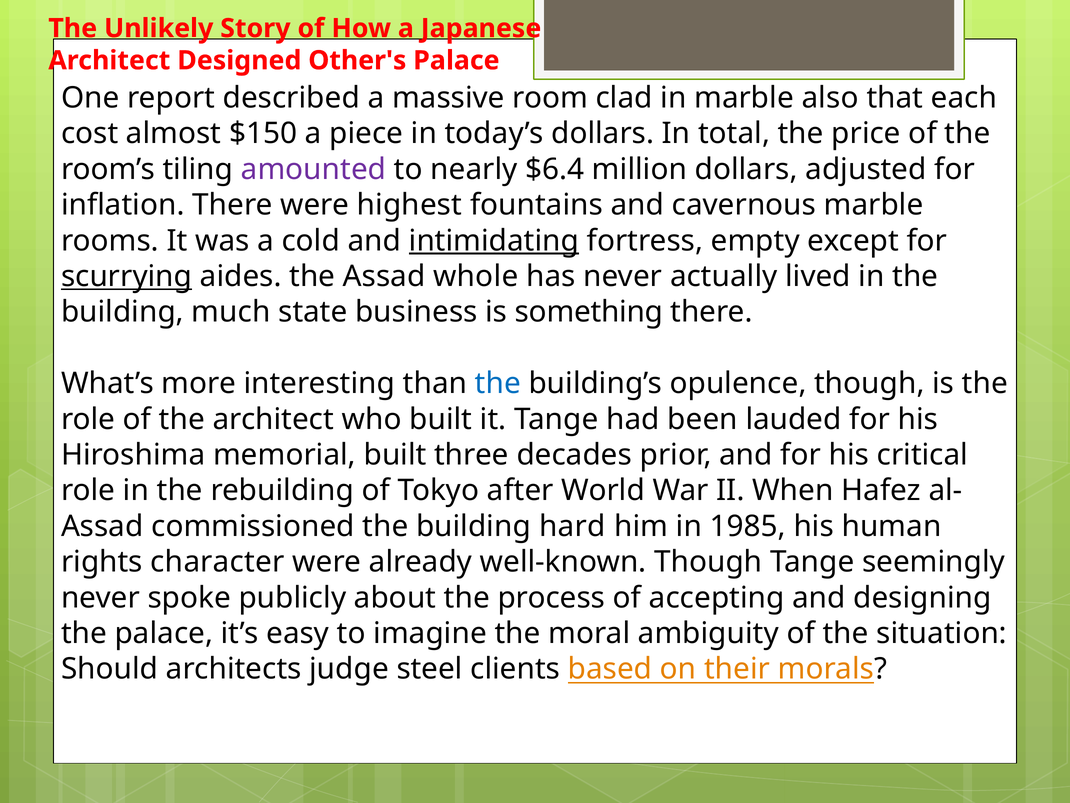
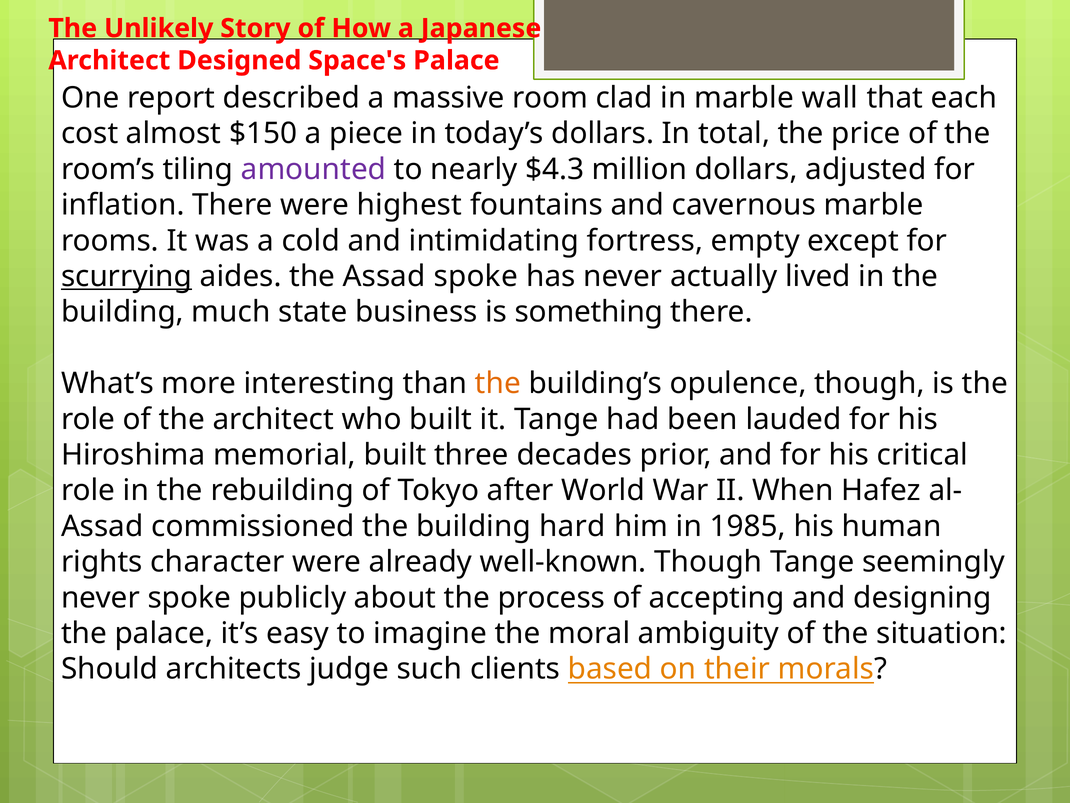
Other's: Other's -> Space's
also: also -> wall
$6.4: $6.4 -> $4.3
intimidating underline: present -> none
Assad whole: whole -> spoke
the at (498, 383) colour: blue -> orange
steel: steel -> such
